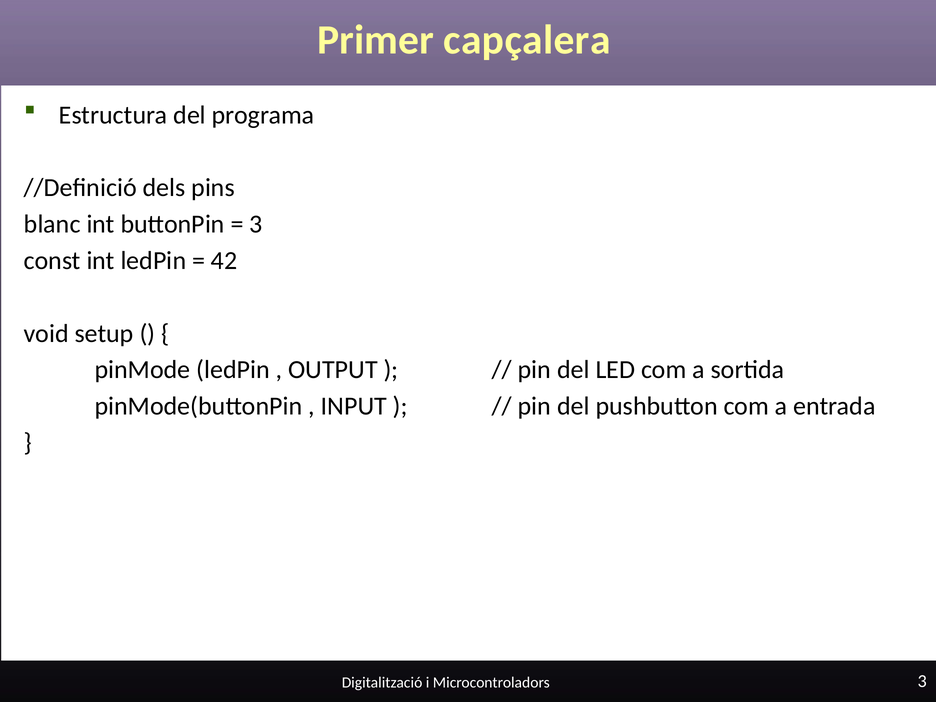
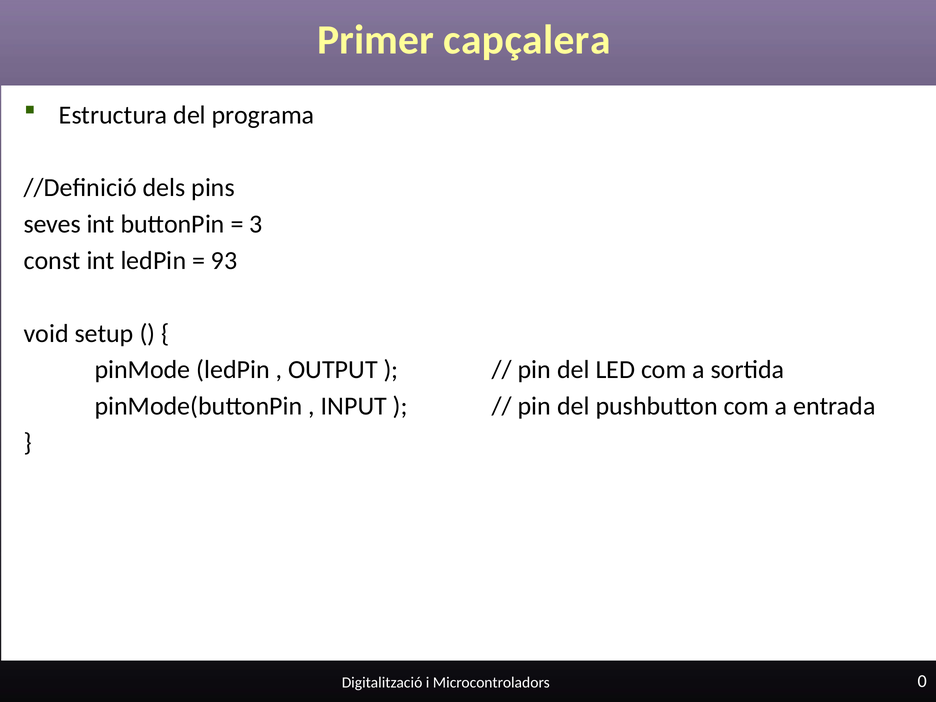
blanc: blanc -> seves
42: 42 -> 93
3 at (922, 681): 3 -> 0
